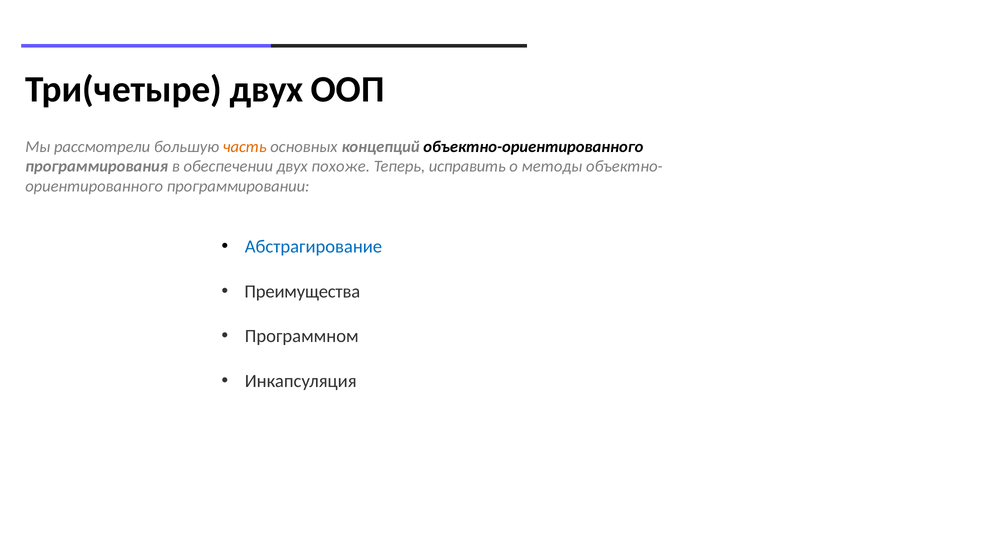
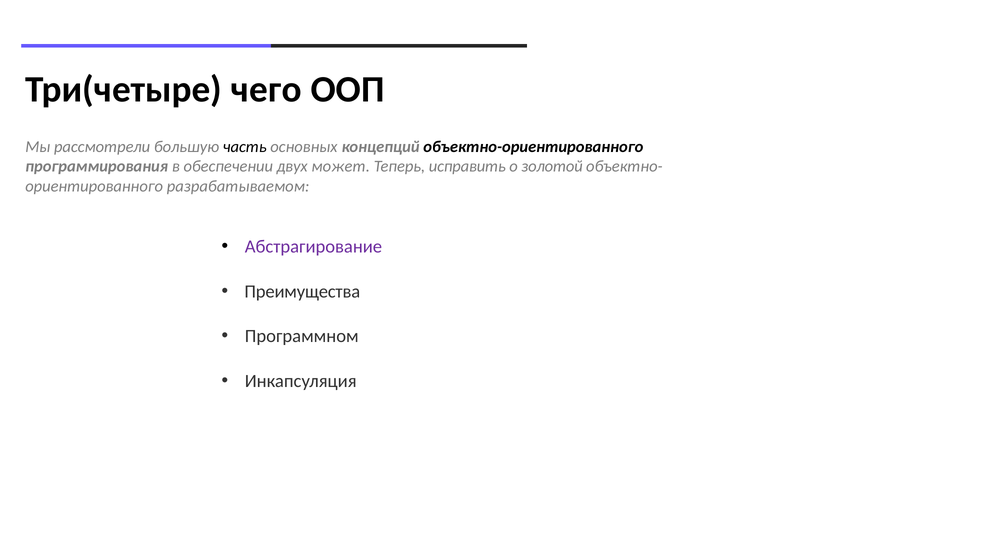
Три(четыре двух: двух -> чего
часть colour: orange -> black
похоже: похоже -> может
методы: методы -> золотой
программировании: программировании -> разрабатываемом
Абстрагирование colour: blue -> purple
